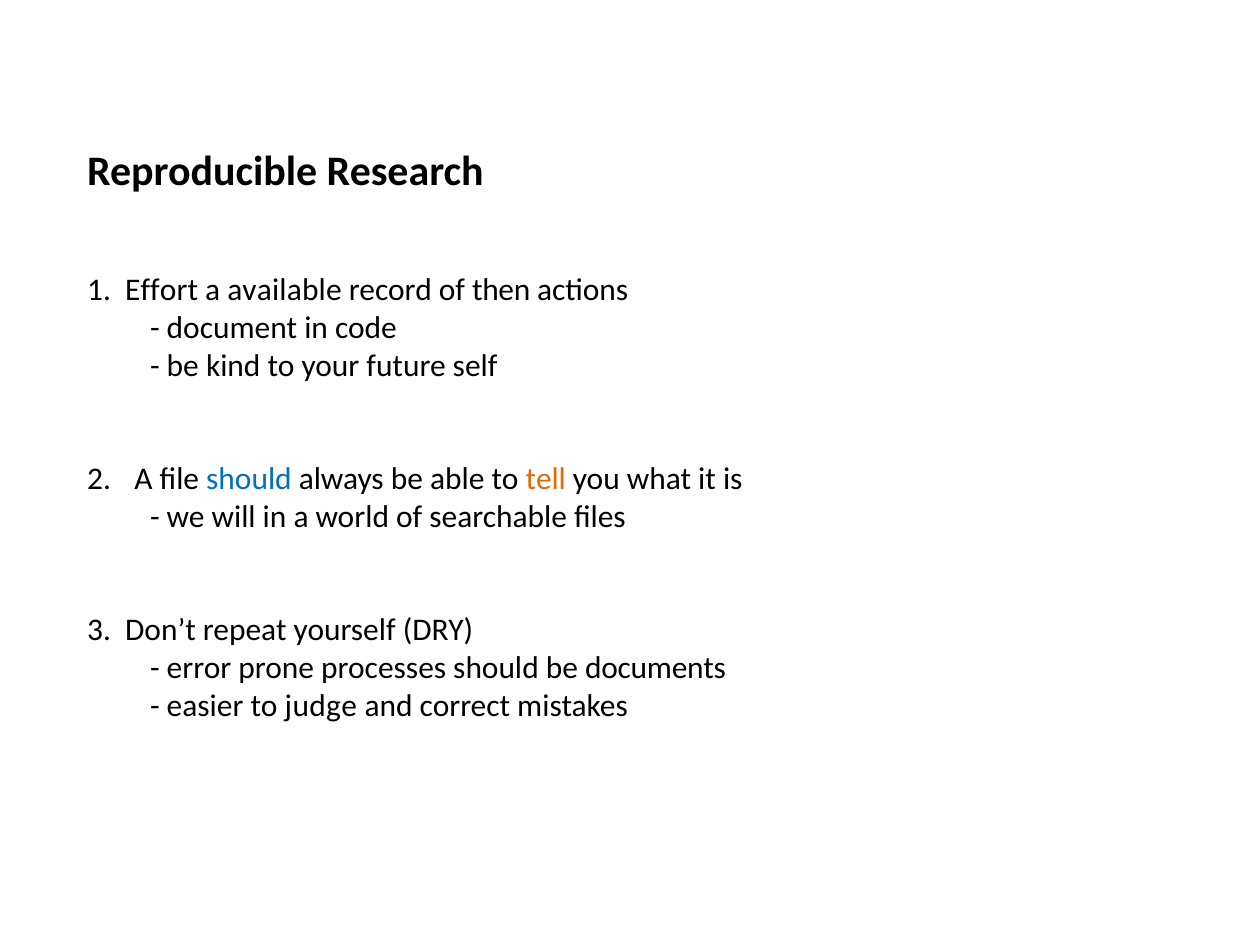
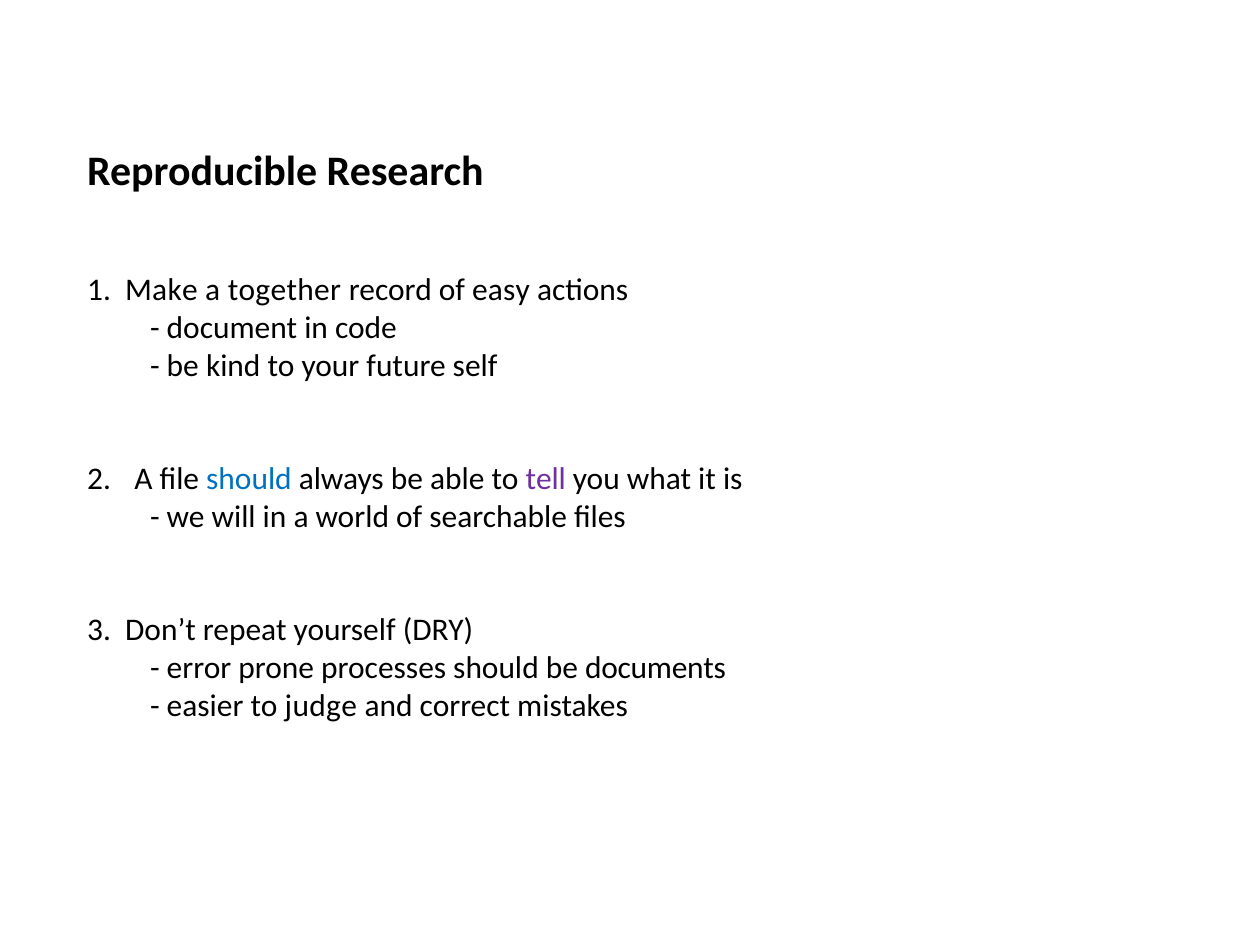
Effort: Effort -> Make
available: available -> together
then: then -> easy
tell colour: orange -> purple
